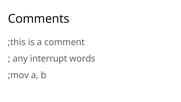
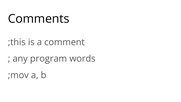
interrupt: interrupt -> program
